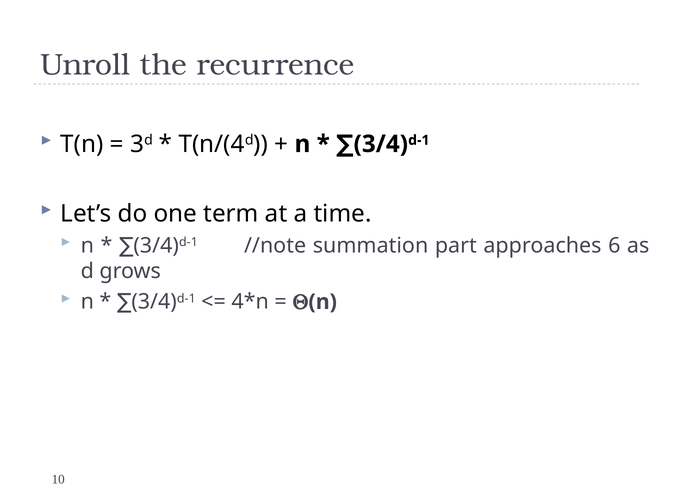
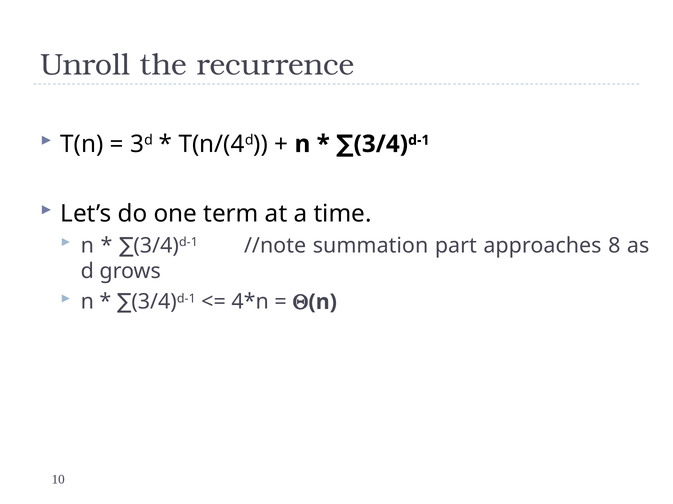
6: 6 -> 8
